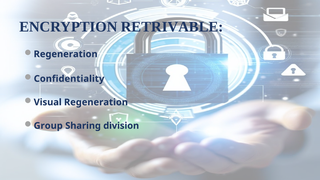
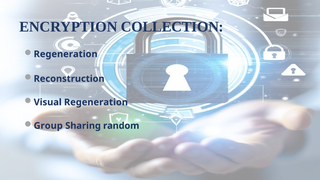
RETRIVABLE: RETRIVABLE -> COLLECTION
Confidentiality: Confidentiality -> Reconstruction
division: division -> random
